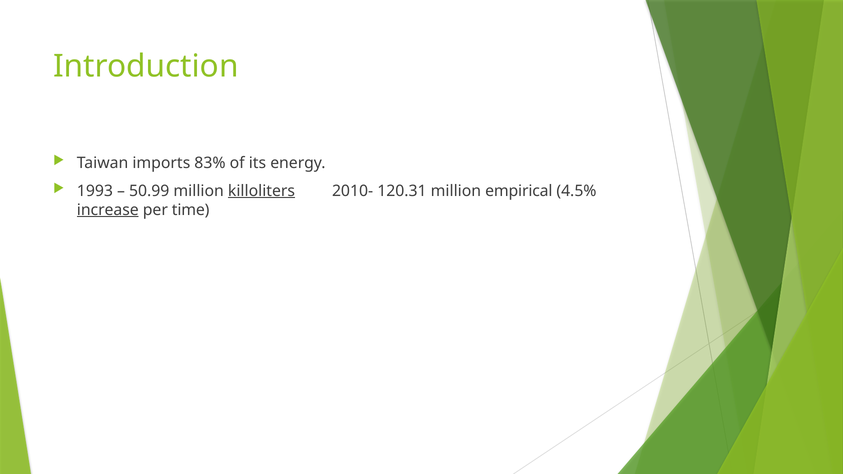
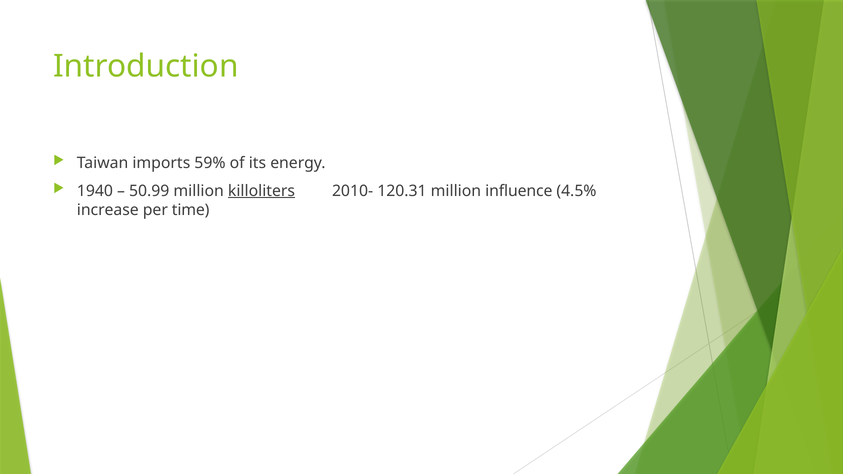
83%: 83% -> 59%
1993: 1993 -> 1940
empirical: empirical -> influence
increase underline: present -> none
